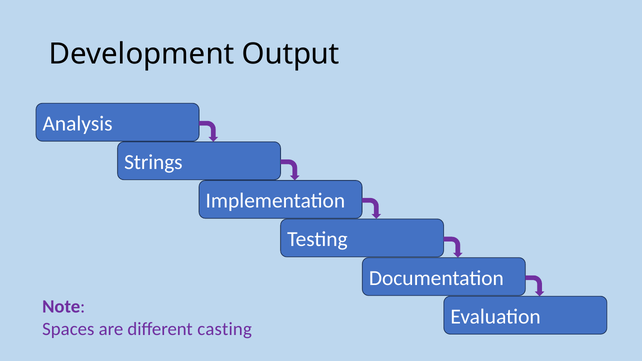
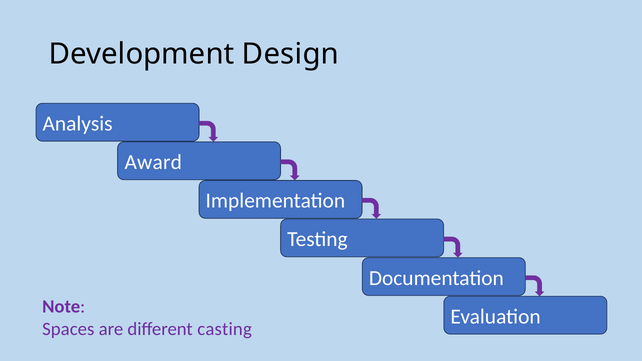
Output: Output -> Design
Strings: Strings -> Award
